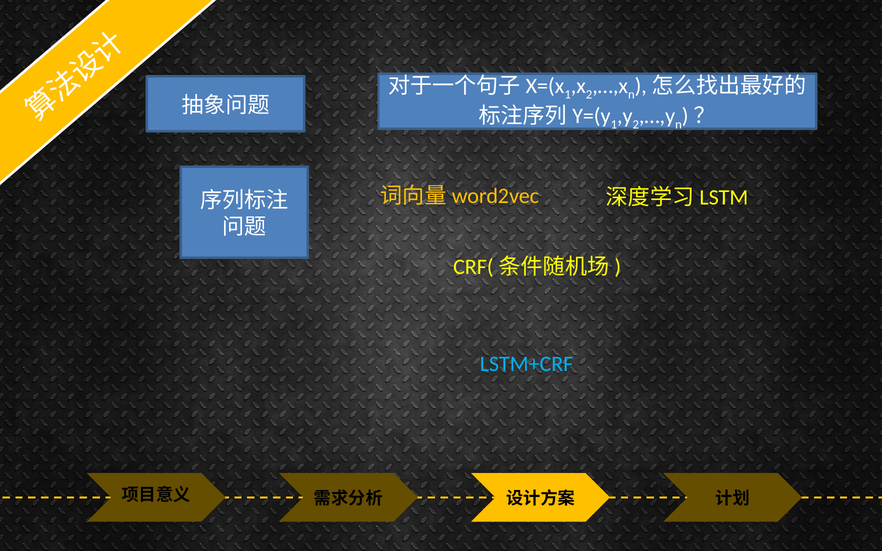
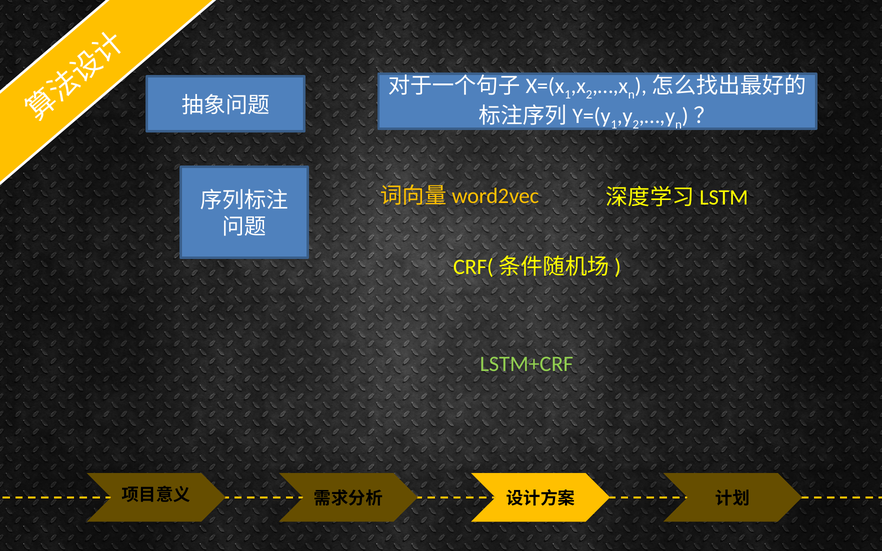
LSTM+CRF colour: light blue -> light green
